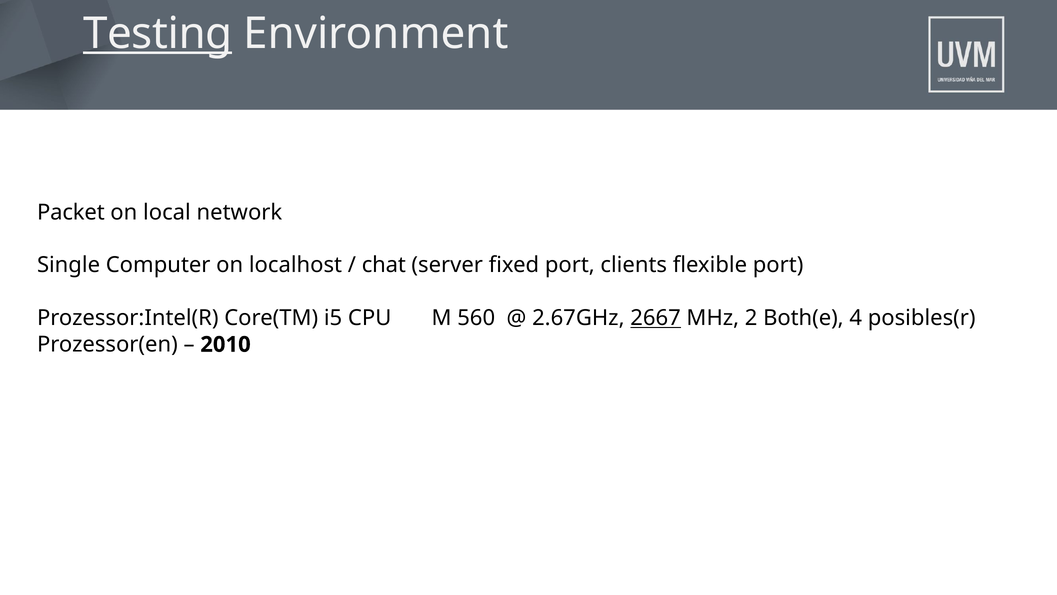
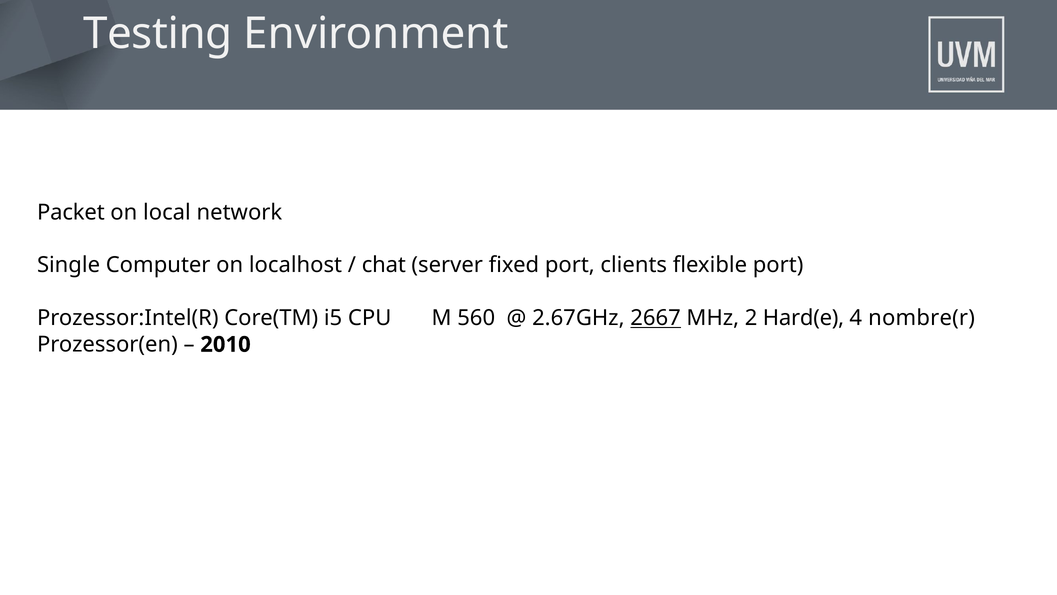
Testing underline: present -> none
Both(e: Both(e -> Hard(e
posibles(r: posibles(r -> nombre(r
